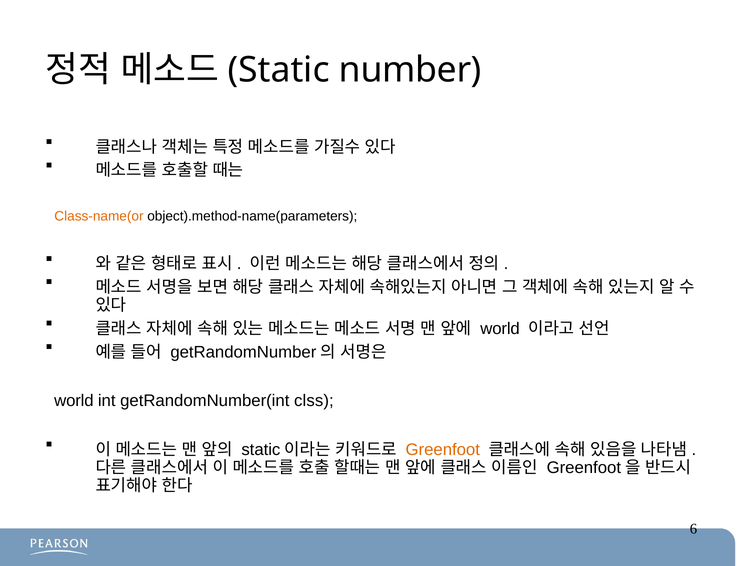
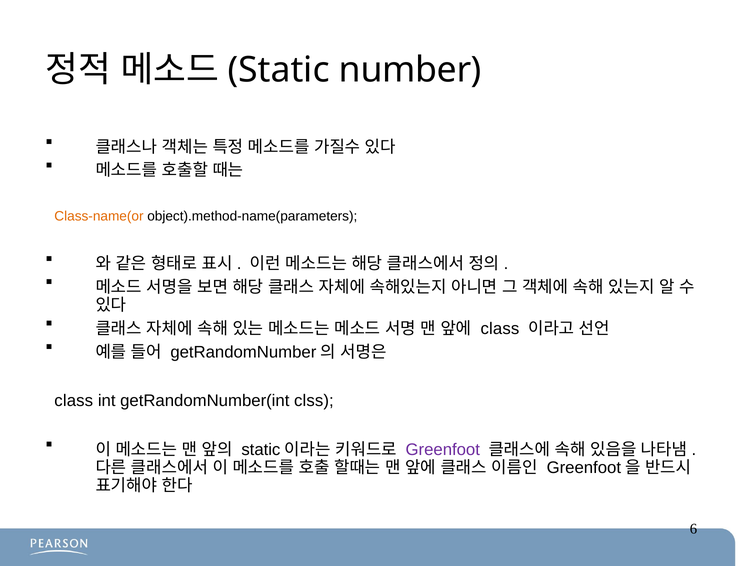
world at (500, 329): world -> class
world at (74, 401): world -> class
Greenfoot colour: orange -> purple
